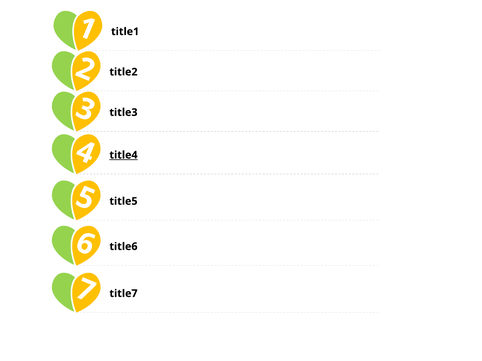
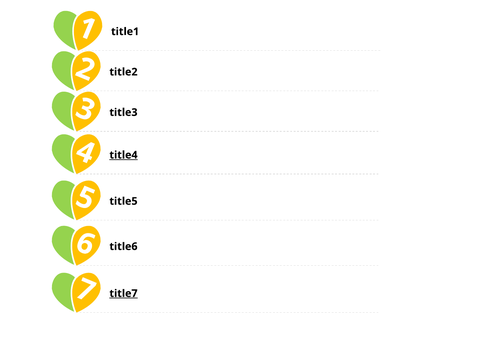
title7 underline: none -> present
